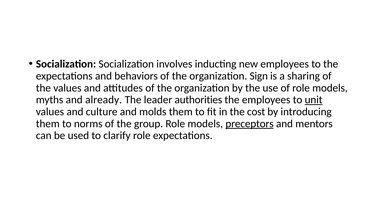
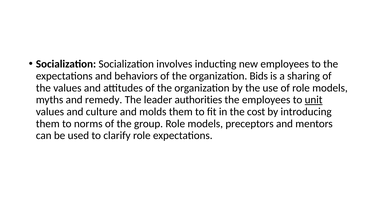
Sign: Sign -> Bids
already: already -> remedy
preceptors underline: present -> none
